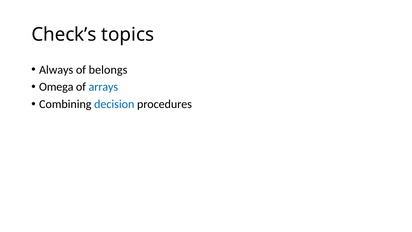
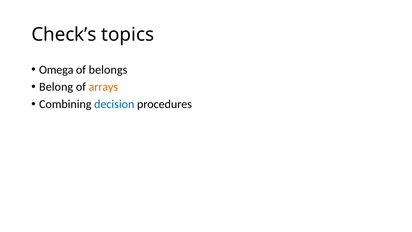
Always: Always -> Omega
Omega: Omega -> Belong
arrays colour: blue -> orange
